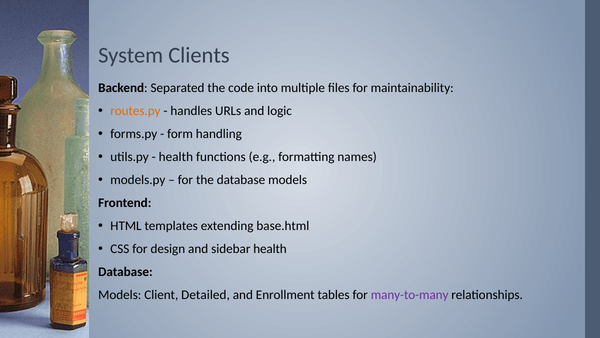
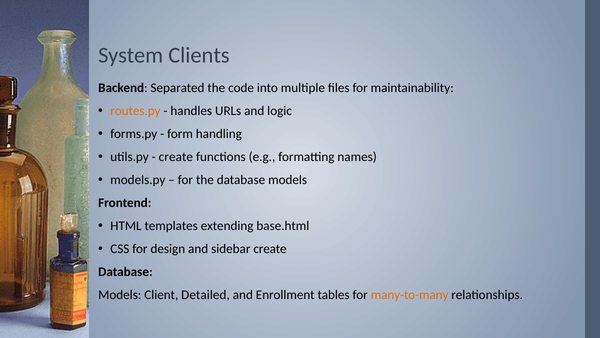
health at (176, 157): health -> create
sidebar health: health -> create
many-to-many colour: purple -> orange
